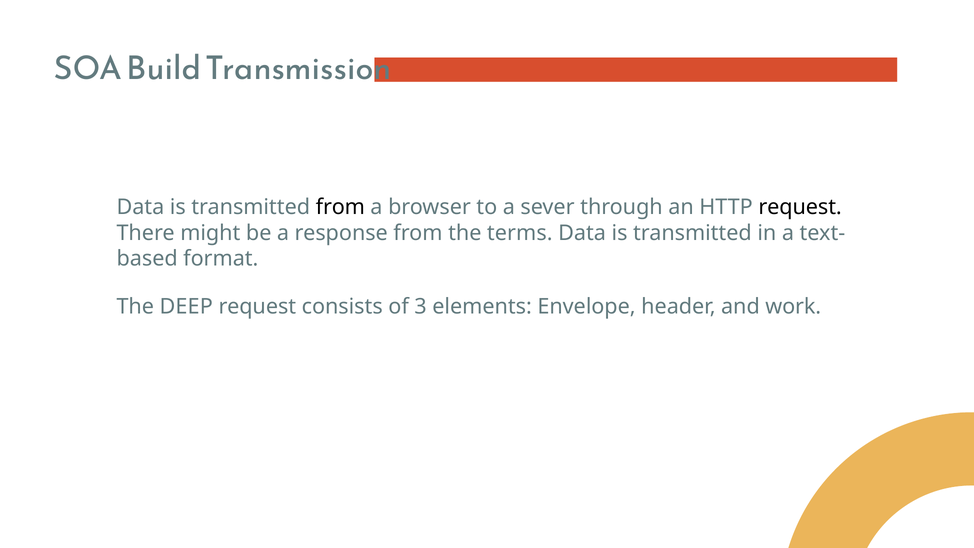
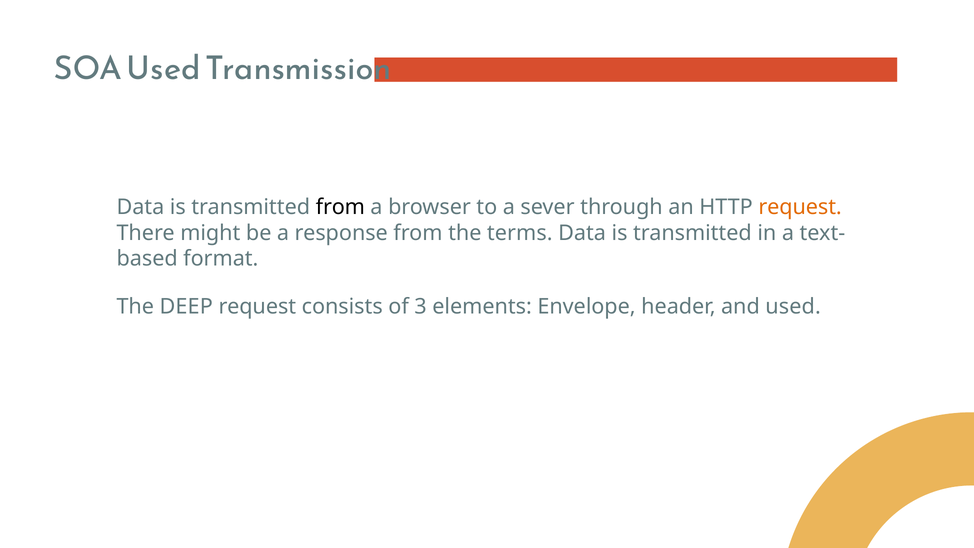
SOA Build: Build -> Used
request at (800, 207) colour: black -> orange
and work: work -> used
